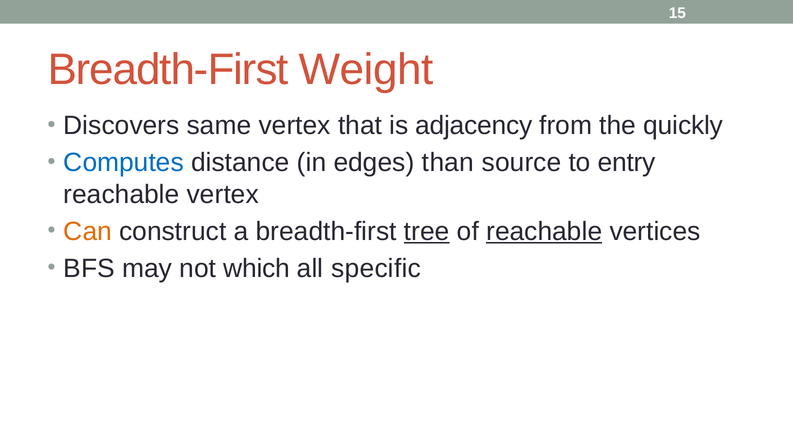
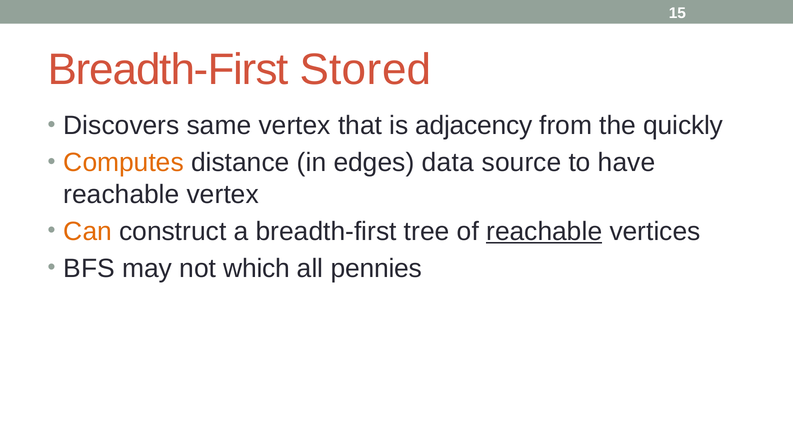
Weight: Weight -> Stored
Computes colour: blue -> orange
than: than -> data
entry: entry -> have
tree underline: present -> none
specific: specific -> pennies
